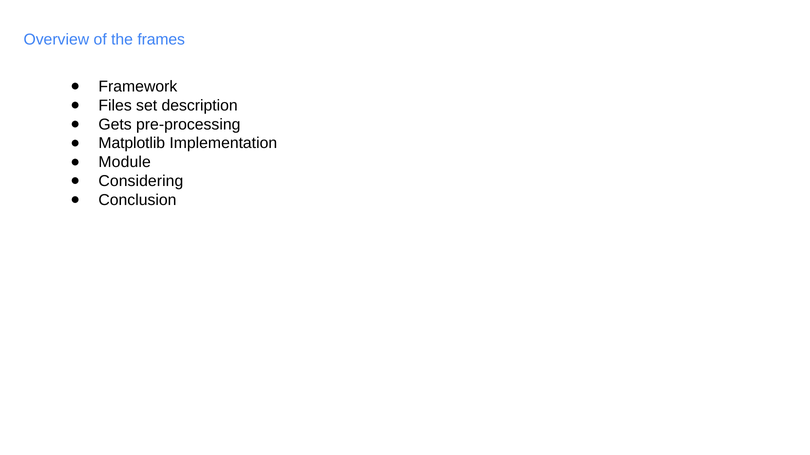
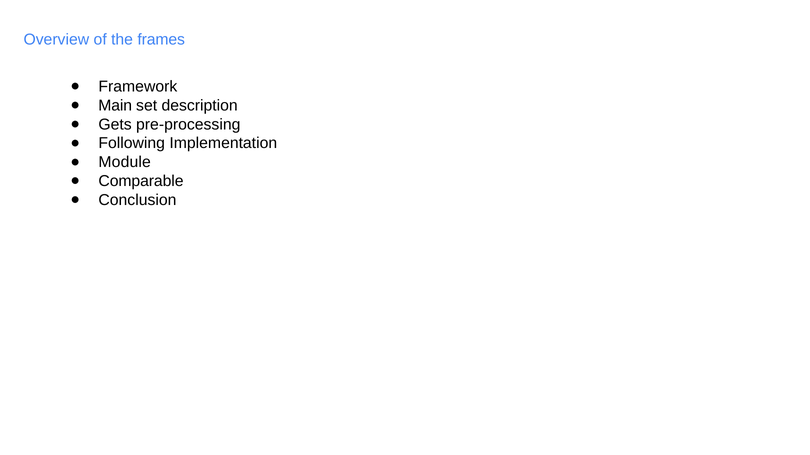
Files: Files -> Main
Matplotlib: Matplotlib -> Following
Considering: Considering -> Comparable
